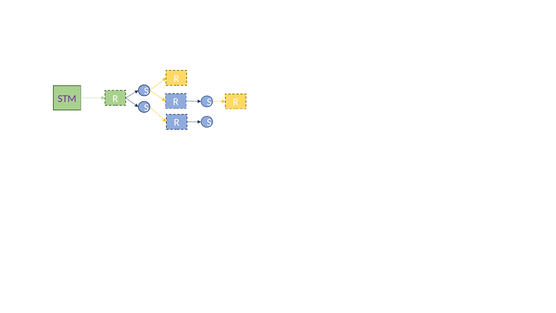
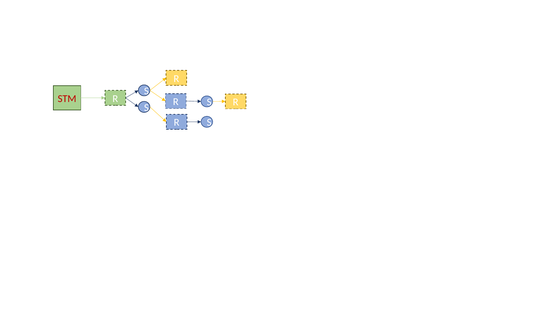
STM colour: purple -> red
